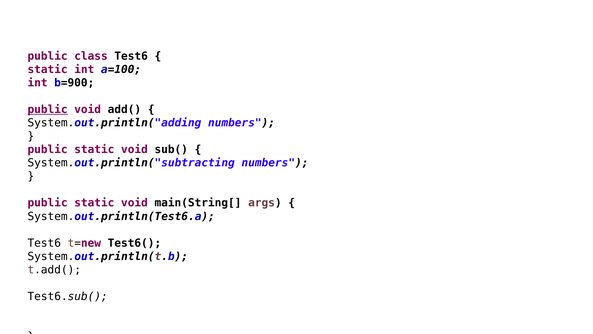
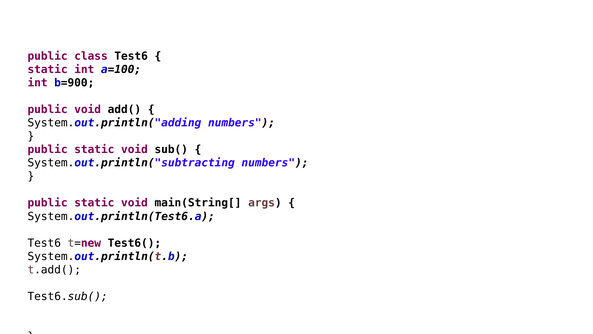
public at (48, 109) underline: present -> none
